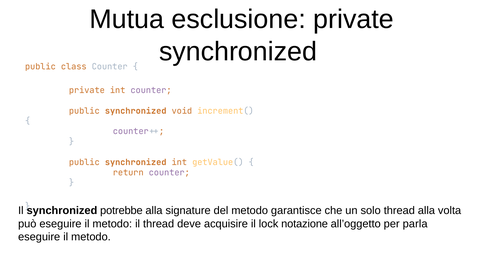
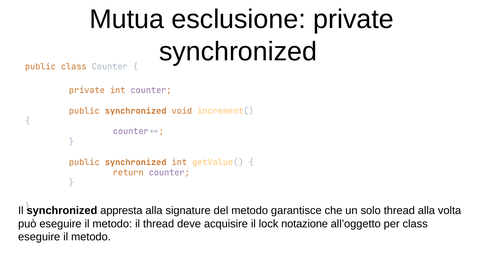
potrebbe: potrebbe -> appresta
per parla: parla -> class
